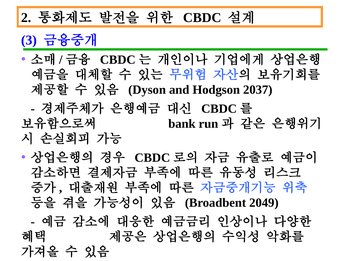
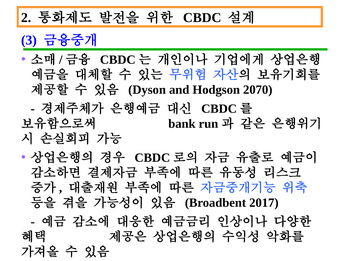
2037: 2037 -> 2070
2049: 2049 -> 2017
